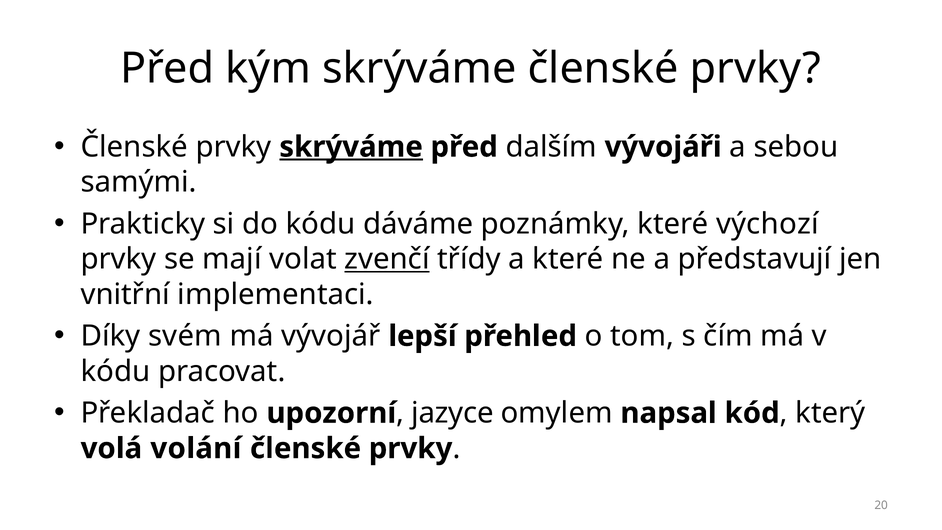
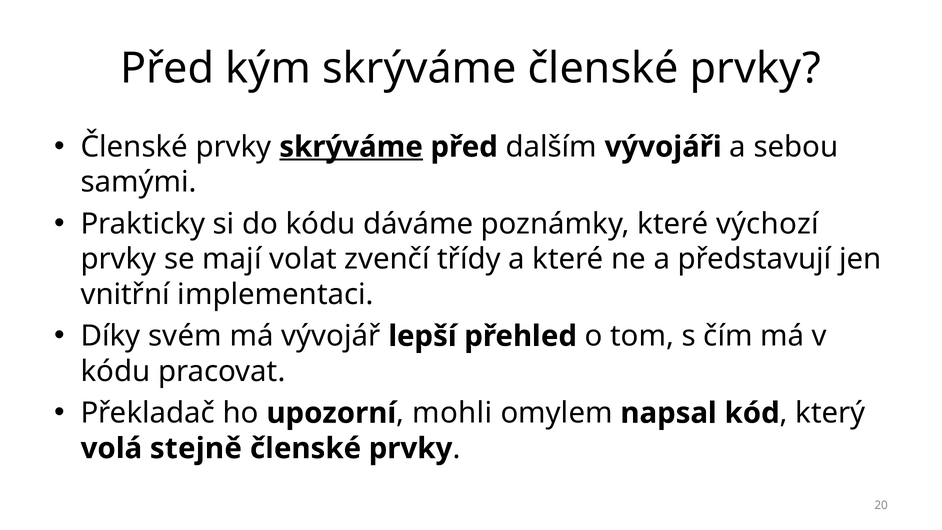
zvenčí underline: present -> none
jazyce: jazyce -> mohli
volání: volání -> stejně
